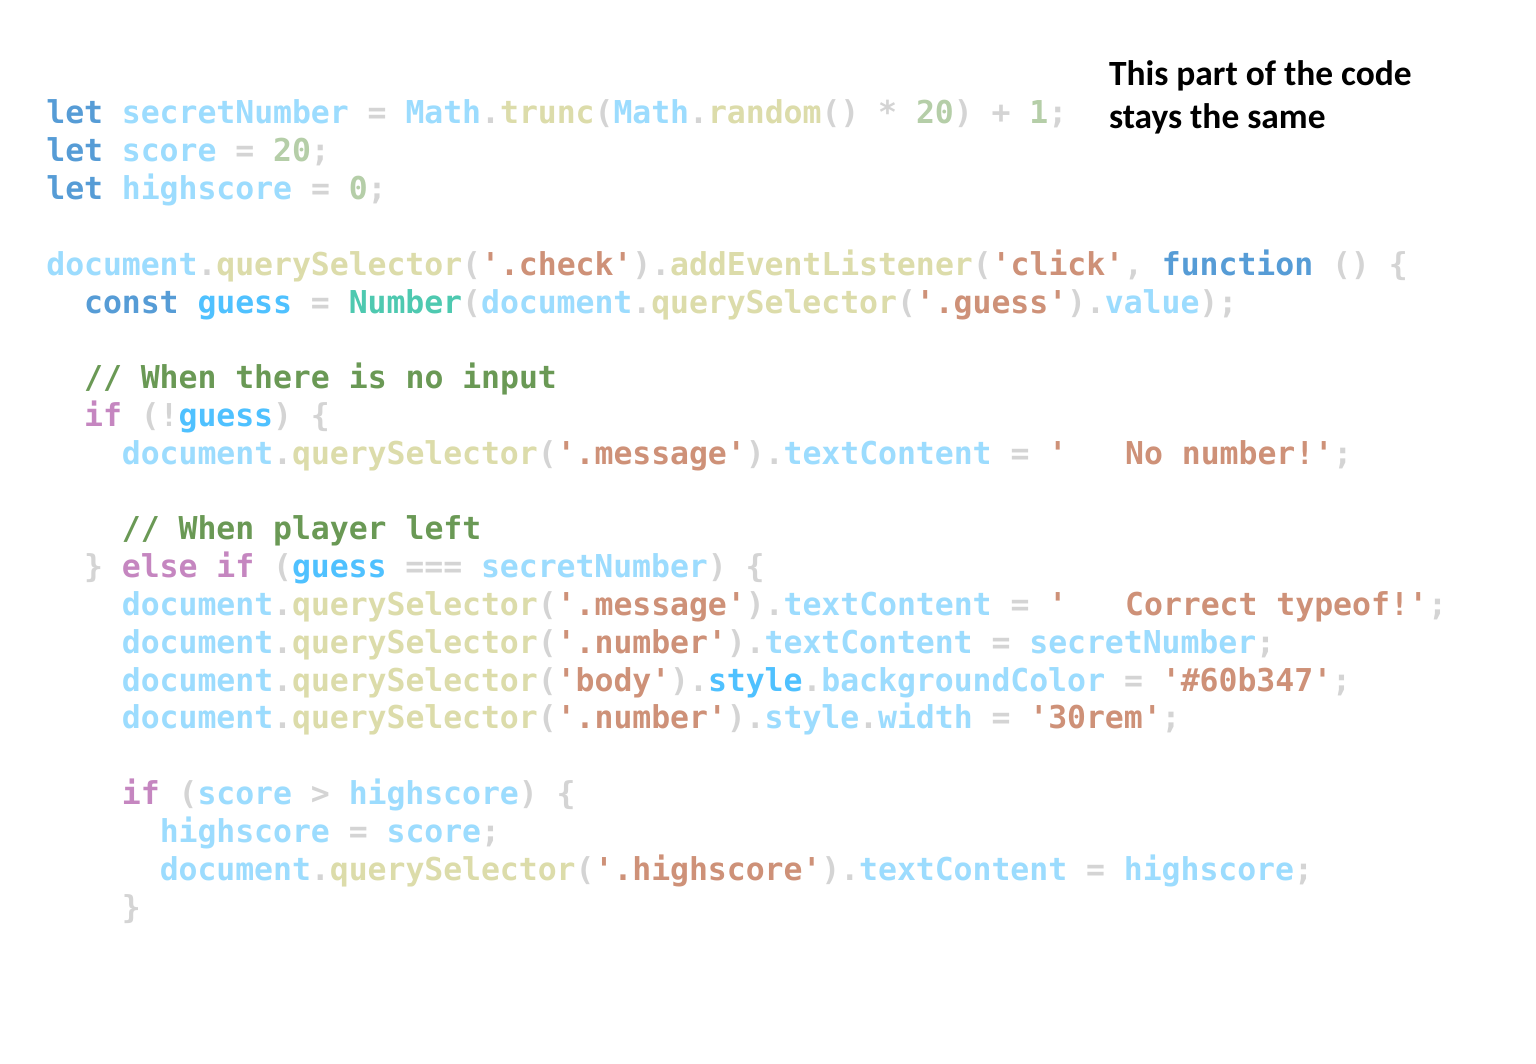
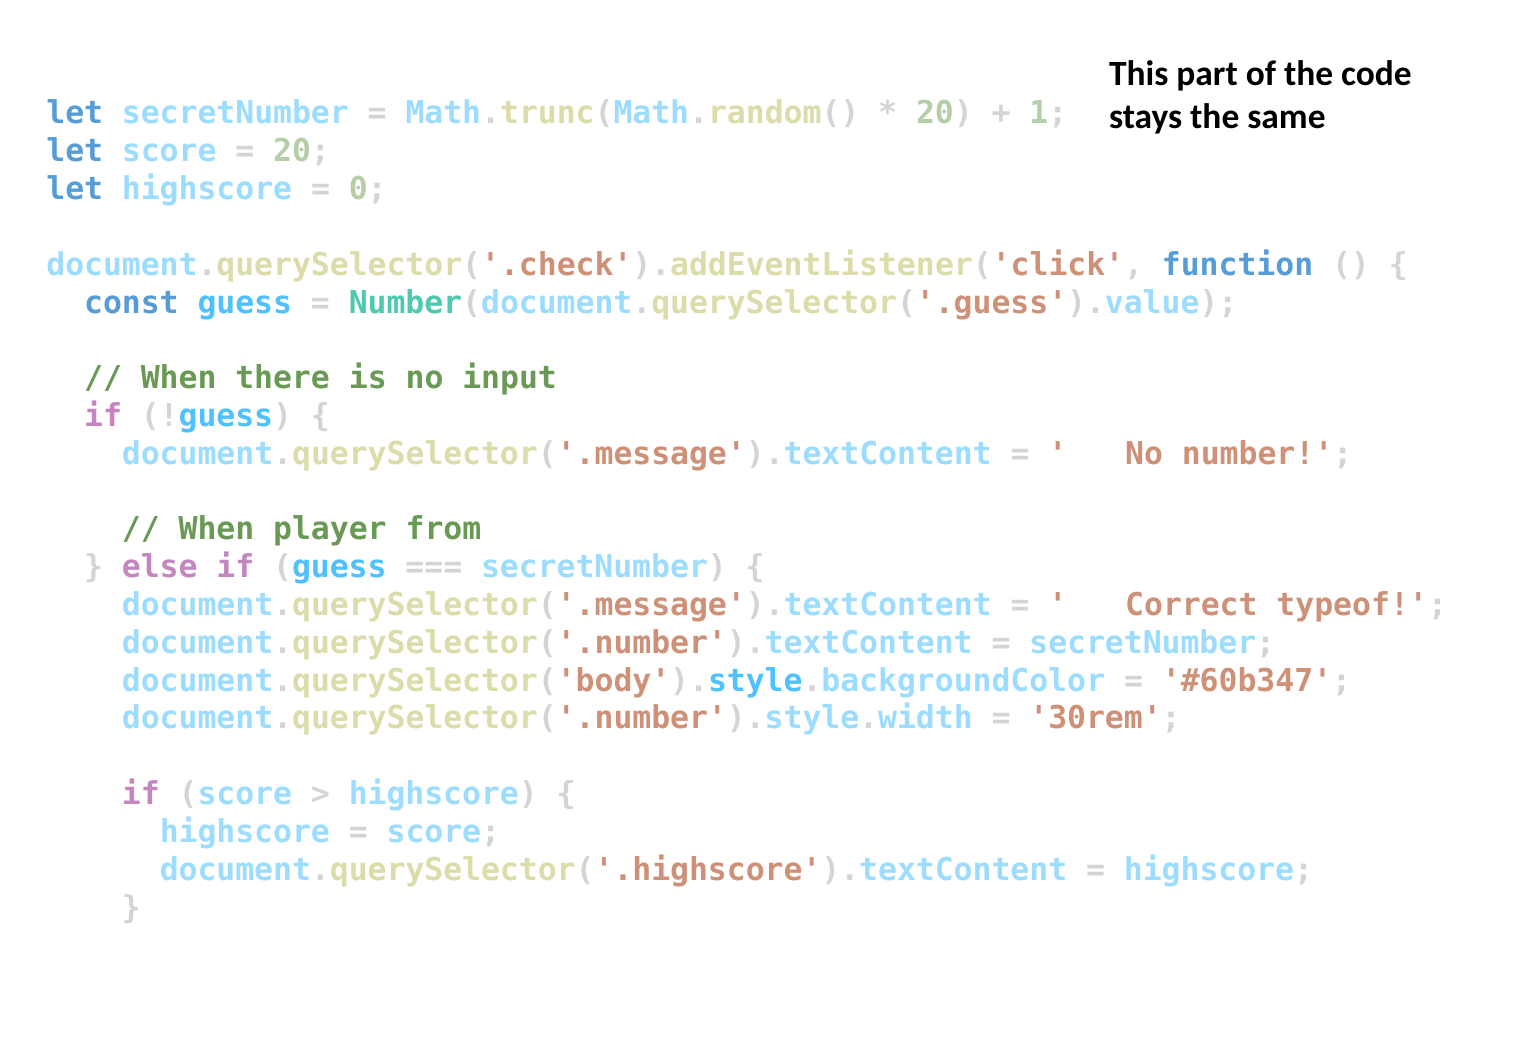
left: left -> from
